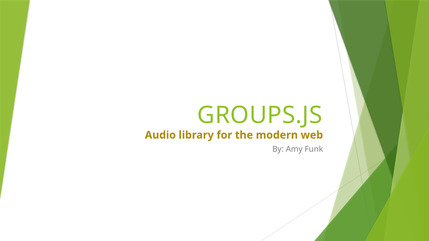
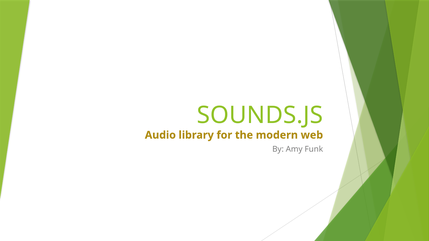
GROUPS.JS: GROUPS.JS -> SOUNDS.JS
